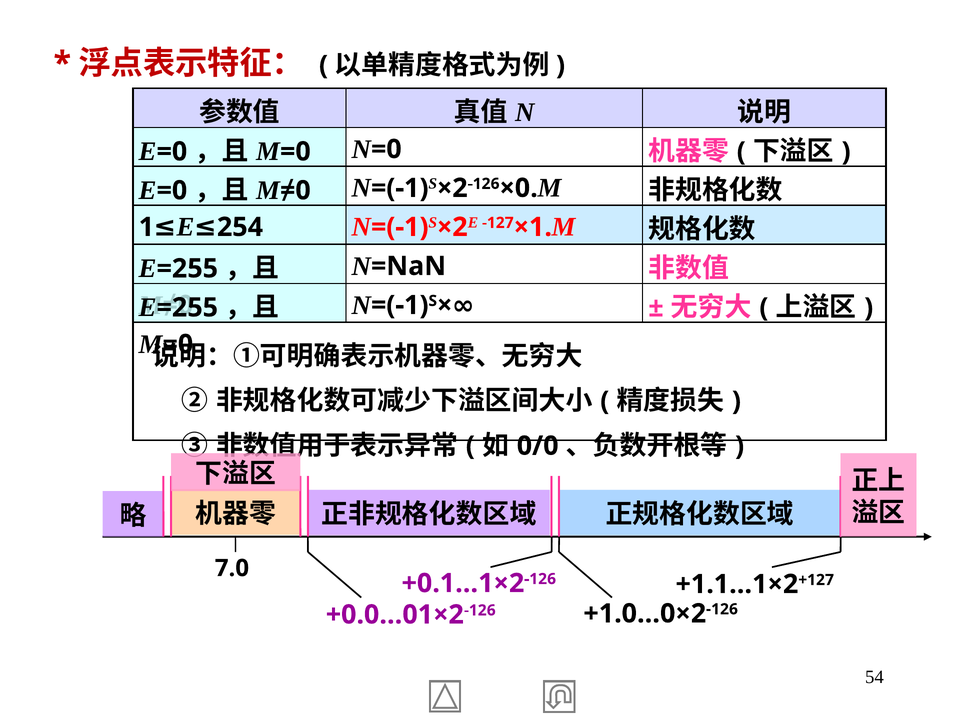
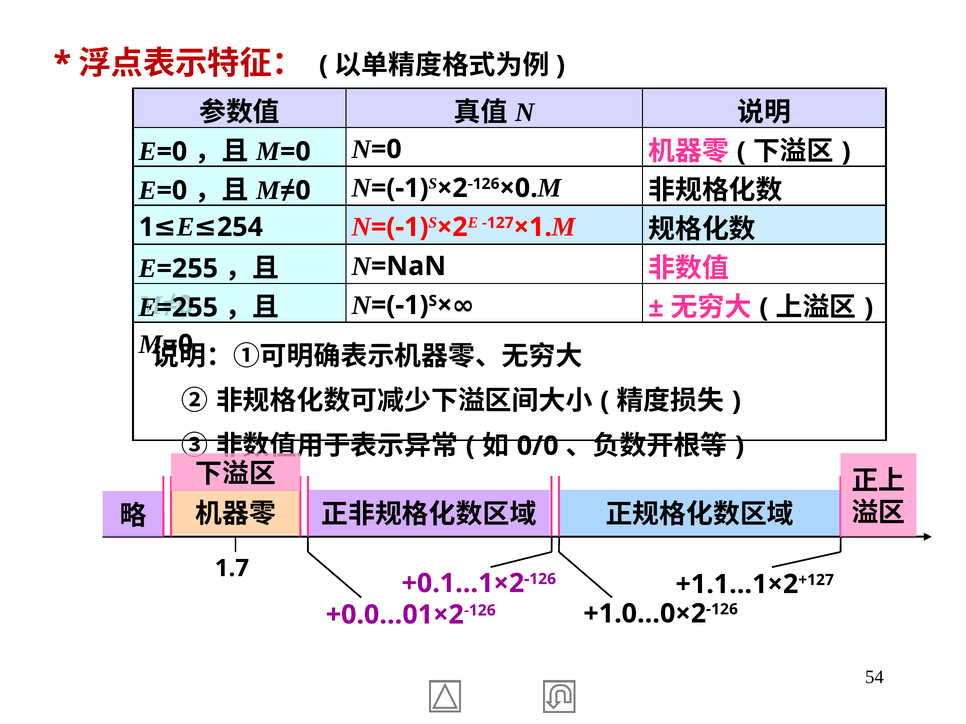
7.0: 7.0 -> 1.7
